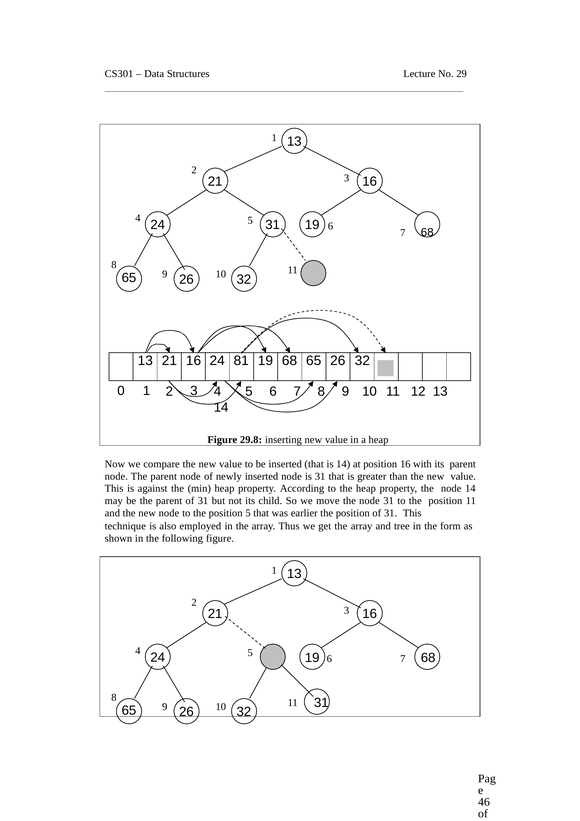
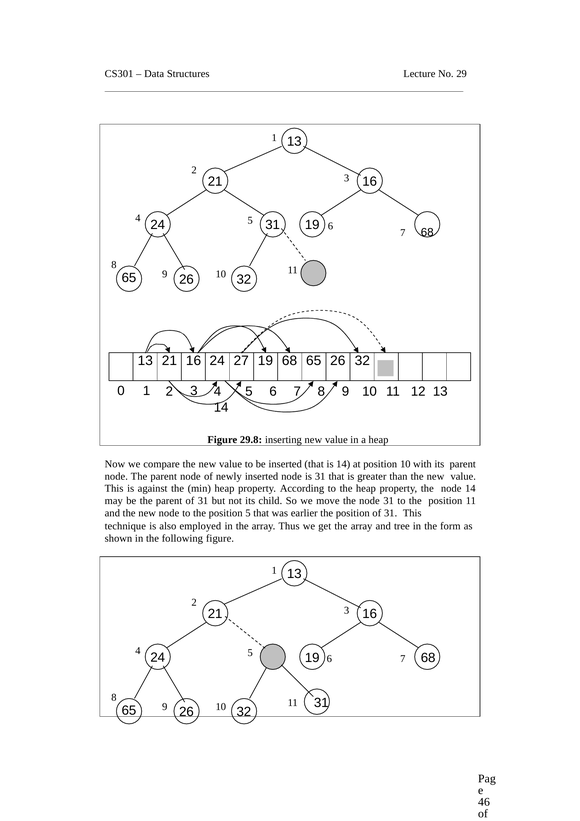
81: 81 -> 27
position 16: 16 -> 10
